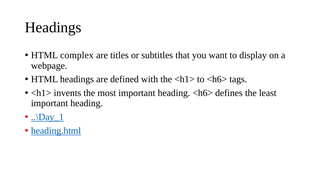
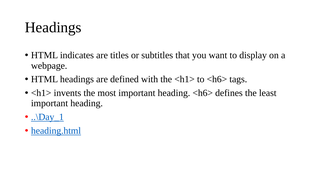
complex: complex -> indicates
